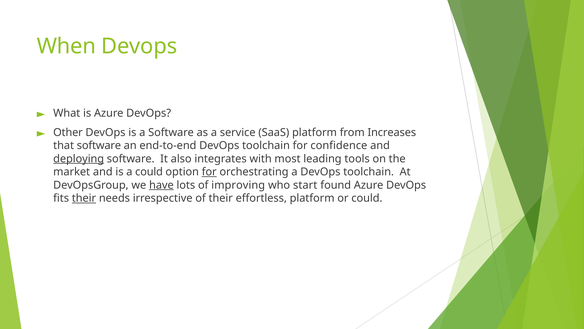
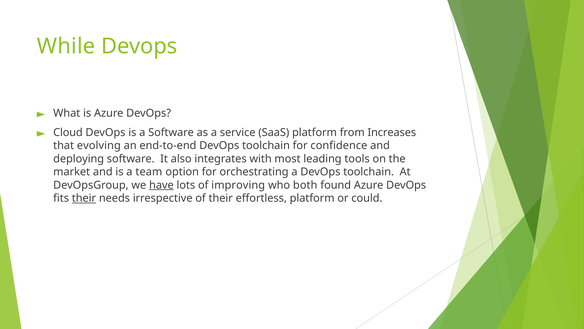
When: When -> While
Other: Other -> Cloud
that software: software -> evolving
deploying underline: present -> none
a could: could -> team
for at (209, 172) underline: present -> none
start: start -> both
